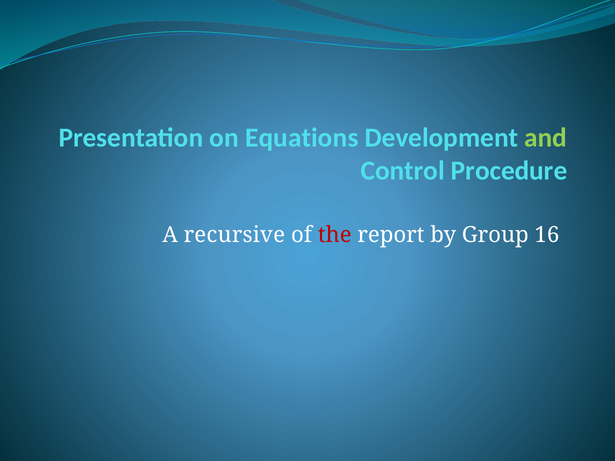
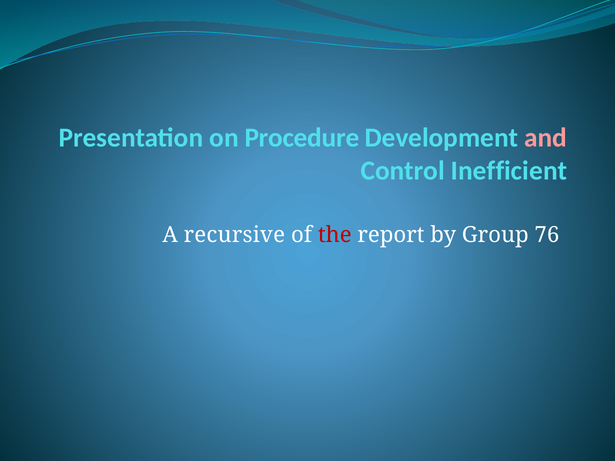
Equations: Equations -> Procedure
and colour: light green -> pink
Procedure: Procedure -> Inefficient
16: 16 -> 76
